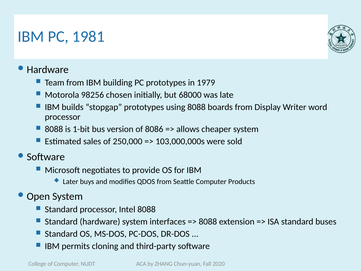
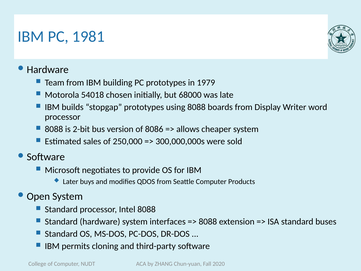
98256: 98256 -> 54018
1-bit: 1-bit -> 2-bit
103,000,000s: 103,000,000s -> 300,000,000s
